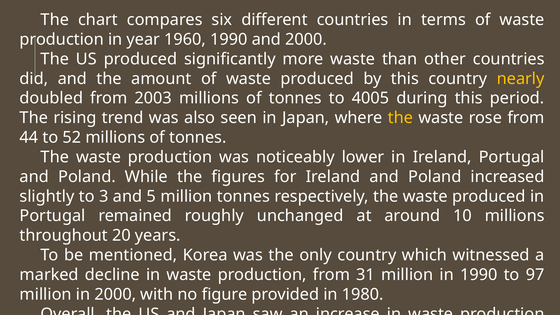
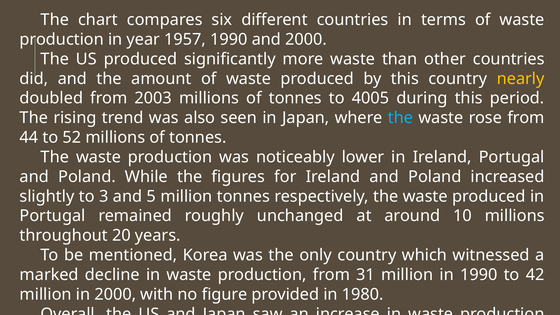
1960: 1960 -> 1957
the at (400, 118) colour: yellow -> light blue
97: 97 -> 42
